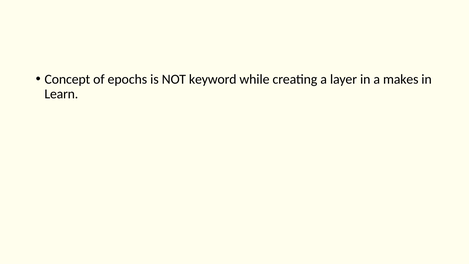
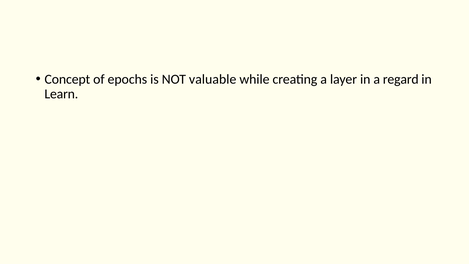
keyword: keyword -> valuable
makes: makes -> regard
